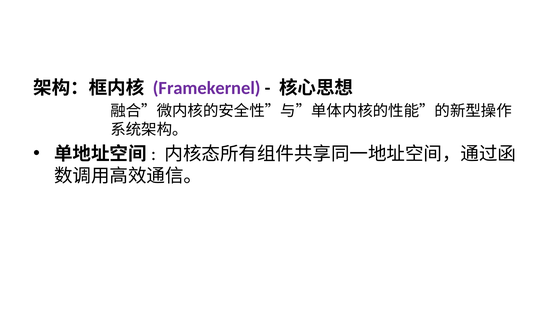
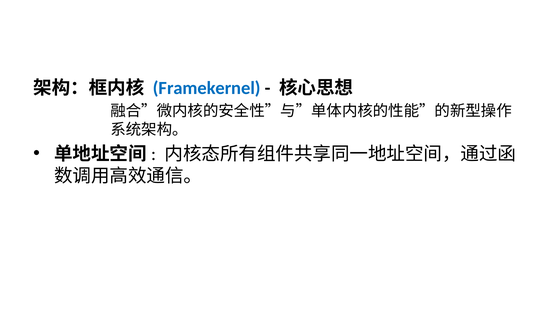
Framekernel colour: purple -> blue
